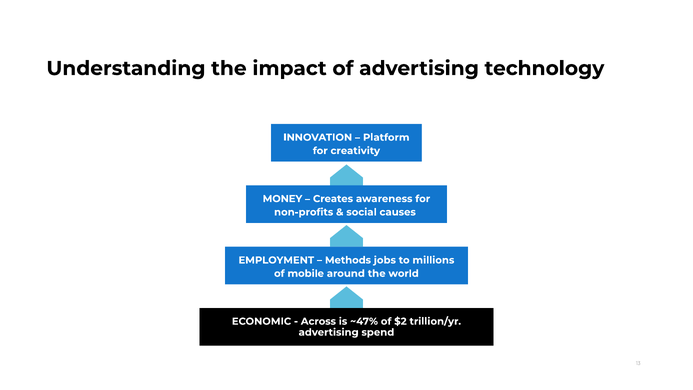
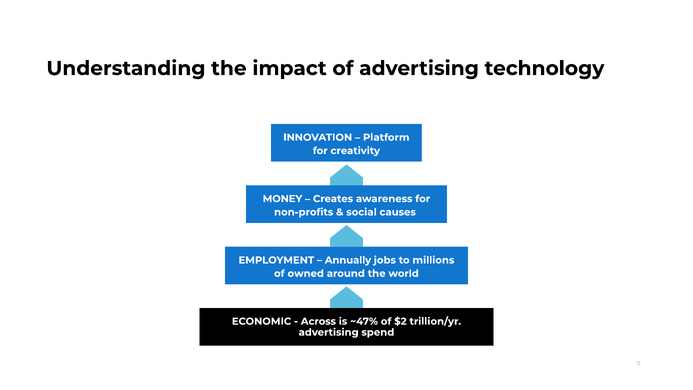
Methods: Methods -> Annually
mobile: mobile -> owned
